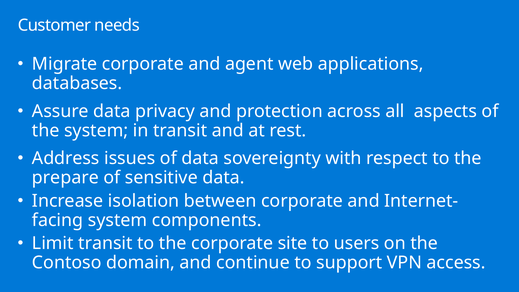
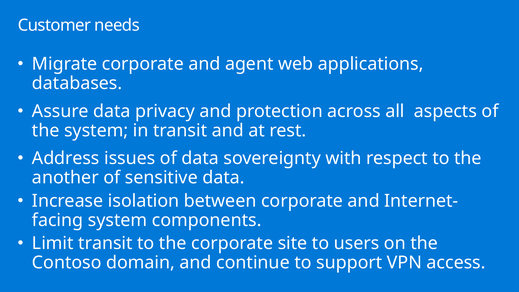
prepare: prepare -> another
